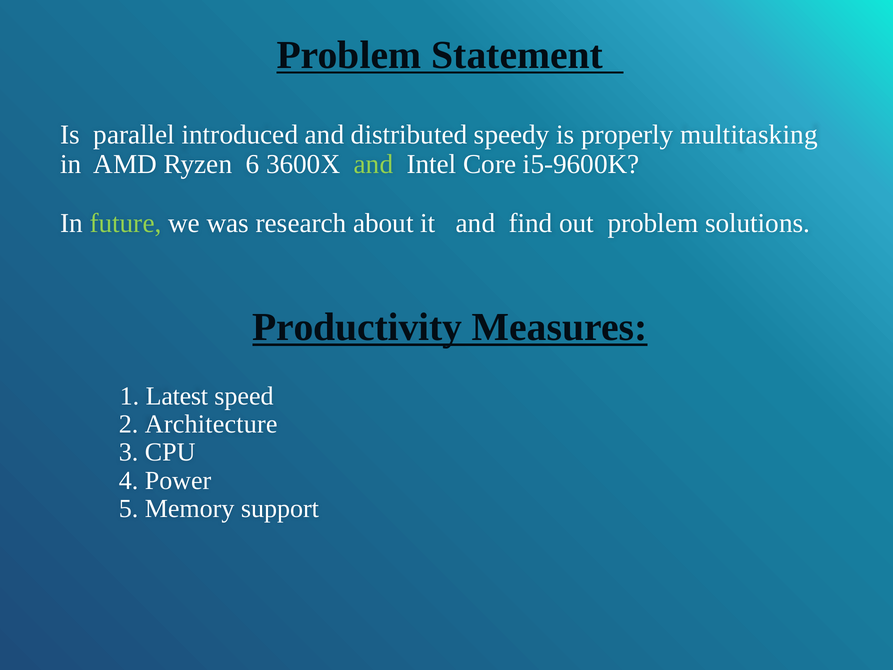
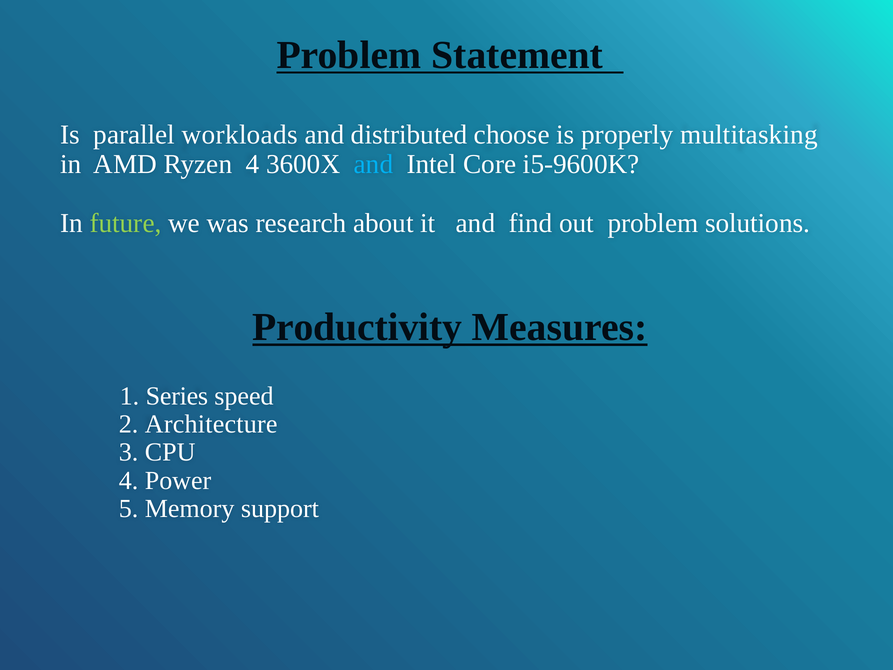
introduced: introduced -> workloads
speedy: speedy -> choose
Ryzen 6: 6 -> 4
and at (374, 164) colour: light green -> light blue
Latest: Latest -> Series
